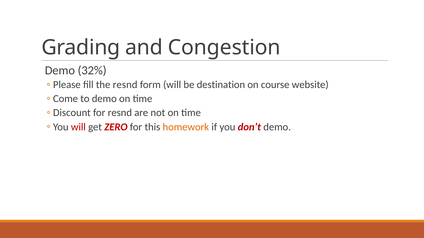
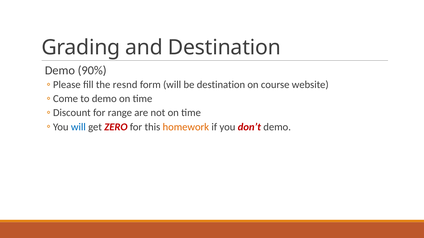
and Congestion: Congestion -> Destination
32%: 32% -> 90%
for resnd: resnd -> range
will at (78, 127) colour: red -> blue
